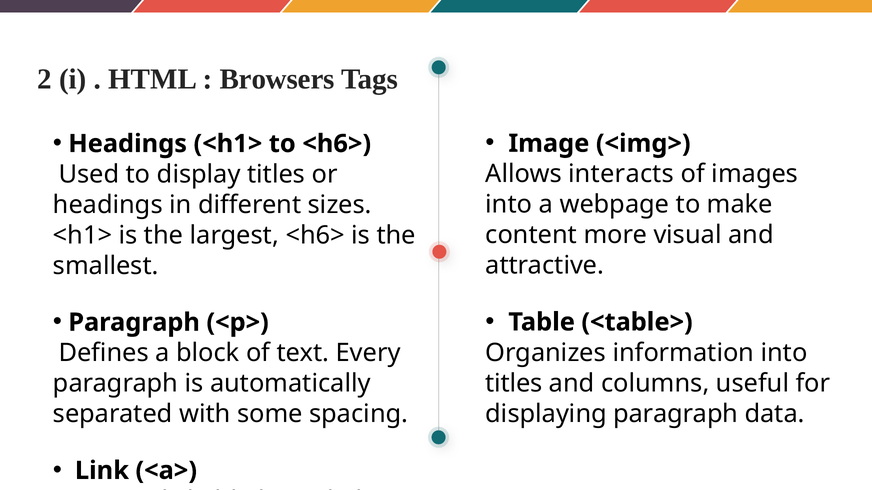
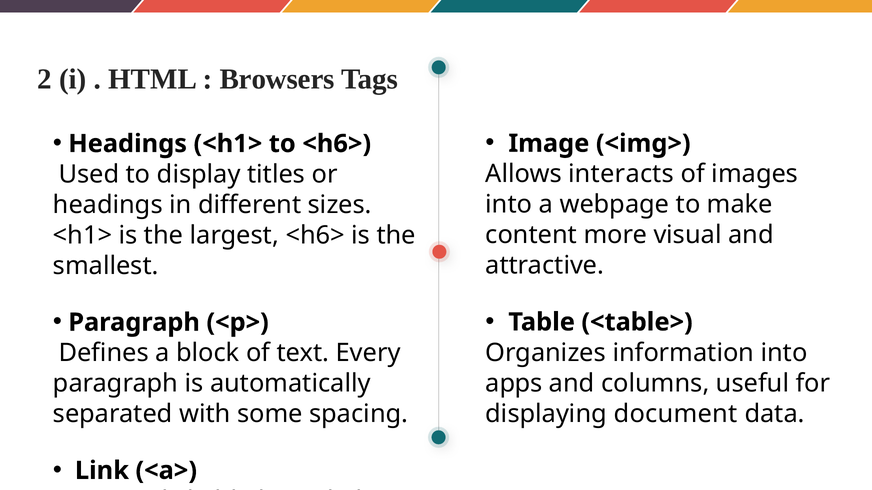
titles at (514, 384): titles -> apps
displaying paragraph: paragraph -> document
